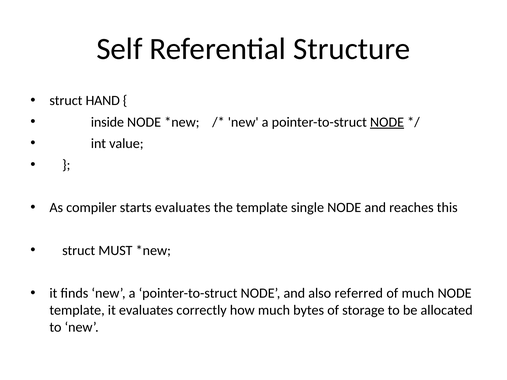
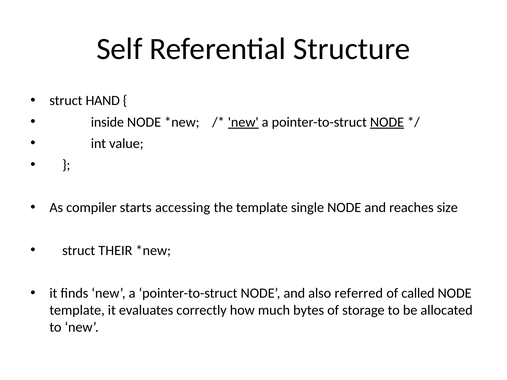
new at (243, 122) underline: none -> present
starts evaluates: evaluates -> accessing
this: this -> size
MUST: MUST -> THEIR
of much: much -> called
